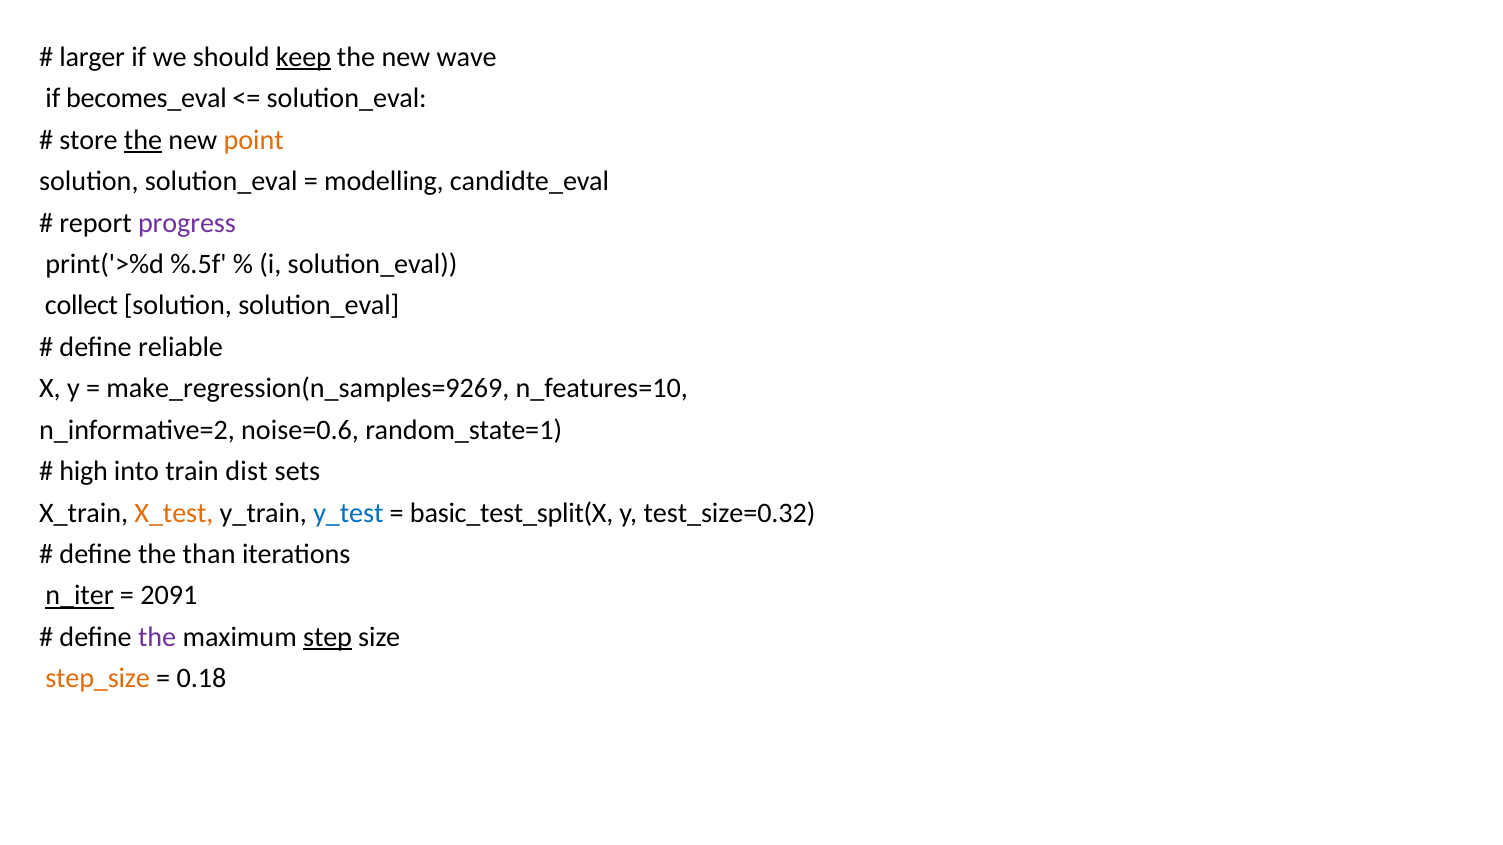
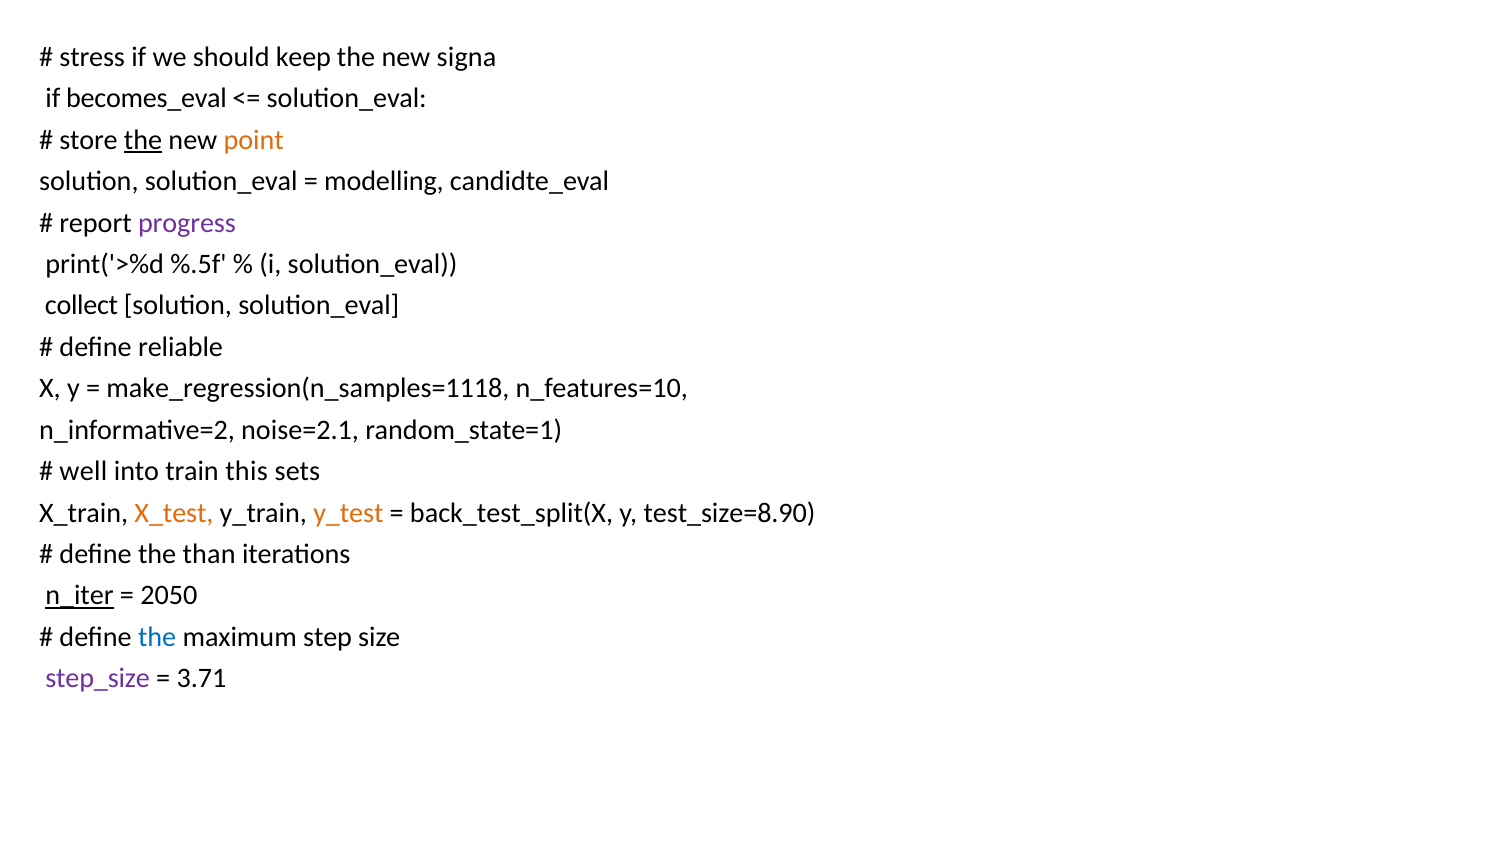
larger: larger -> stress
keep underline: present -> none
wave: wave -> signa
make_regression(n_samples=9269: make_regression(n_samples=9269 -> make_regression(n_samples=1118
noise=0.6: noise=0.6 -> noise=2.1
high: high -> well
dist: dist -> this
y_test colour: blue -> orange
basic_test_split(X: basic_test_split(X -> back_test_split(X
test_size=0.32: test_size=0.32 -> test_size=8.90
2091: 2091 -> 2050
the at (157, 637) colour: purple -> blue
step underline: present -> none
step_size colour: orange -> purple
0.18: 0.18 -> 3.71
